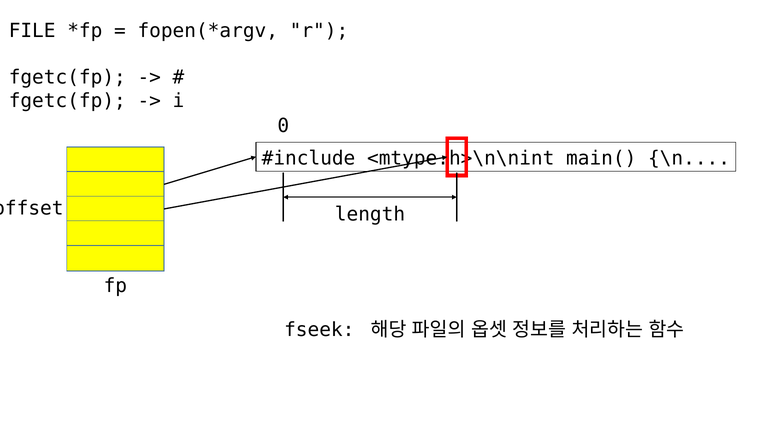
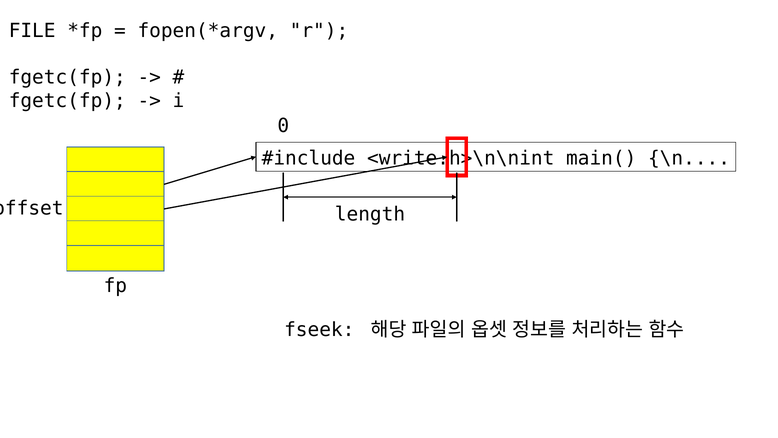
<mtype.h>\n\nint: <mtype.h>\n\nint -> <write.h>\n\nint
